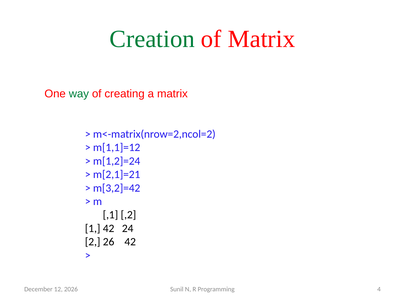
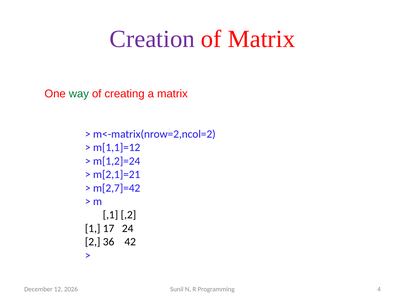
Creation colour: green -> purple
m[3,2]=42: m[3,2]=42 -> m[2,7]=42
1 42: 42 -> 17
26: 26 -> 36
